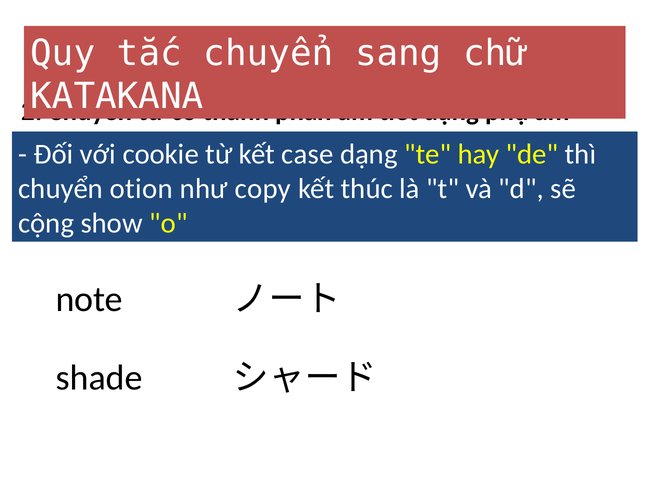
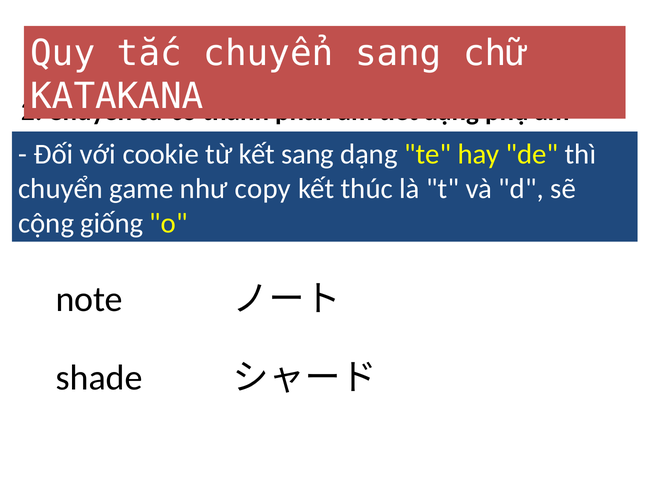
kết case: case -> sang
otion: otion -> game
show: show -> giống
